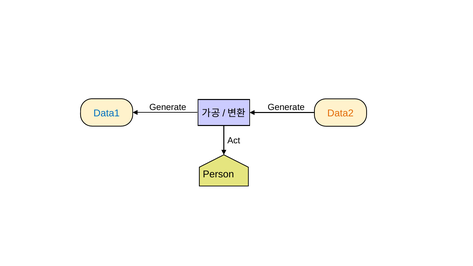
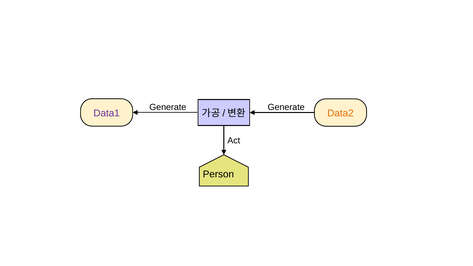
Data1 colour: blue -> purple
